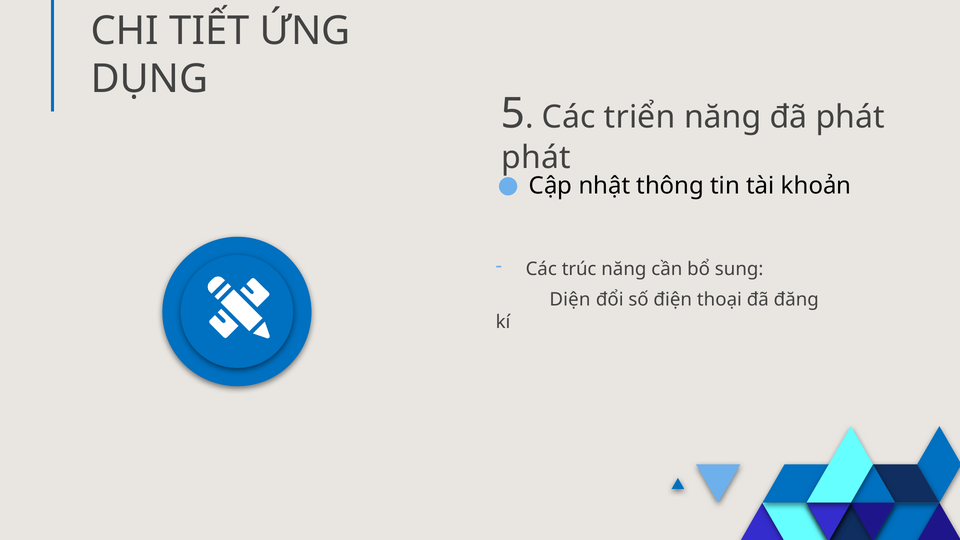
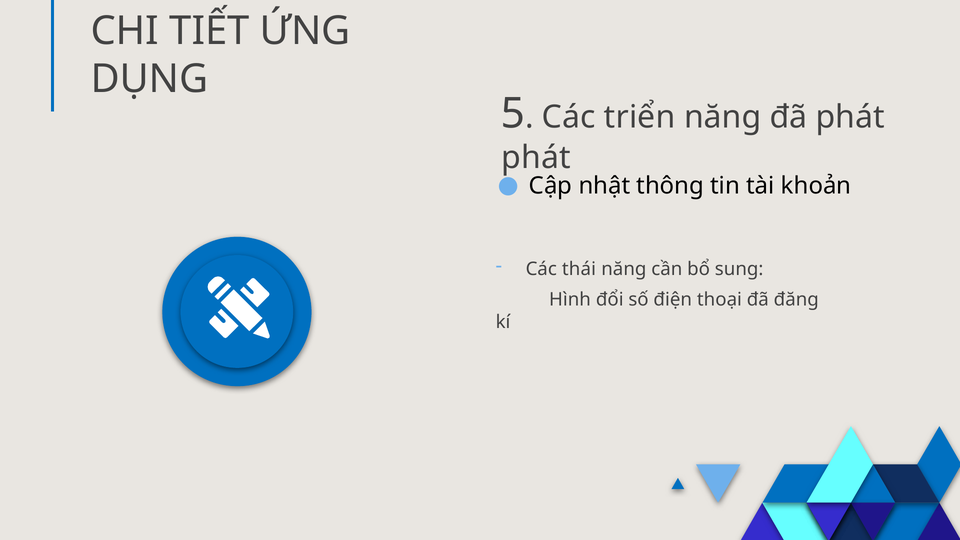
trúc: trúc -> thái
Diện: Diện -> Hình
